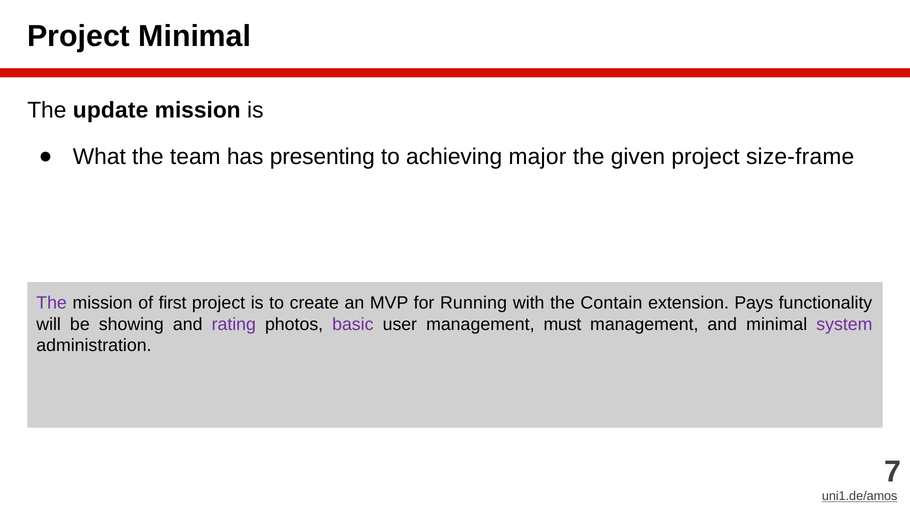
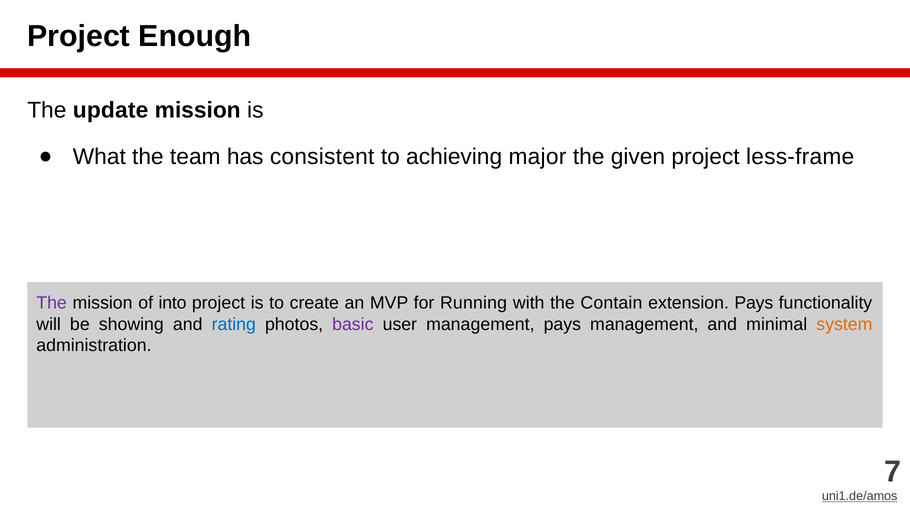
Project Minimal: Minimal -> Enough
presenting: presenting -> consistent
size-frame: size-frame -> less-frame
first: first -> into
rating colour: purple -> blue
management must: must -> pays
system colour: purple -> orange
